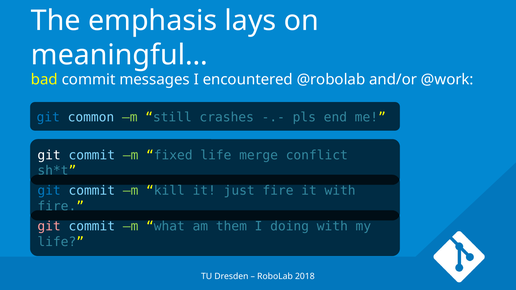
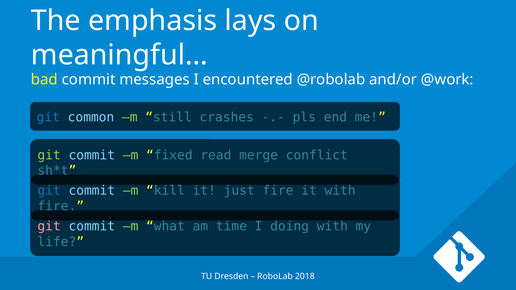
git at (49, 155) colour: white -> light green
fixed life: life -> read
them: them -> time
